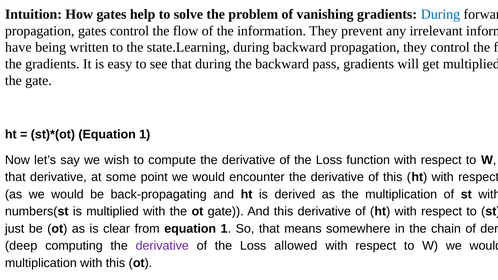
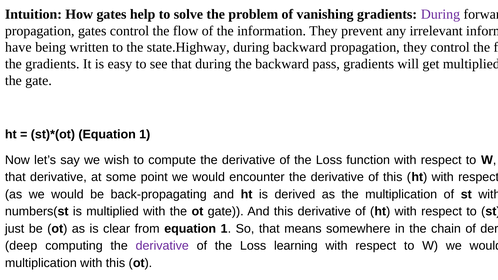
During at (440, 14) colour: blue -> purple
state.Learning: state.Learning -> state.Highway
allowed: allowed -> learning
